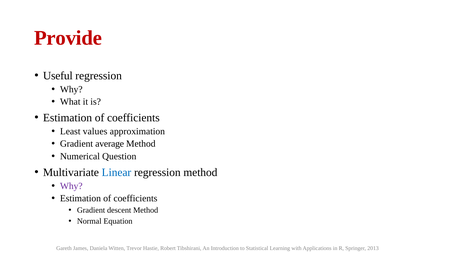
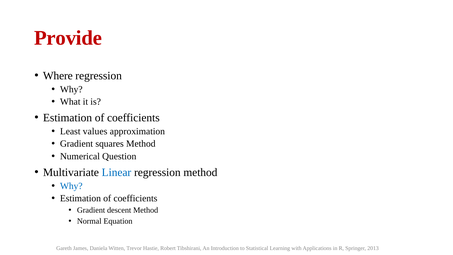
Useful: Useful -> Where
average: average -> squares
Why at (71, 186) colour: purple -> blue
